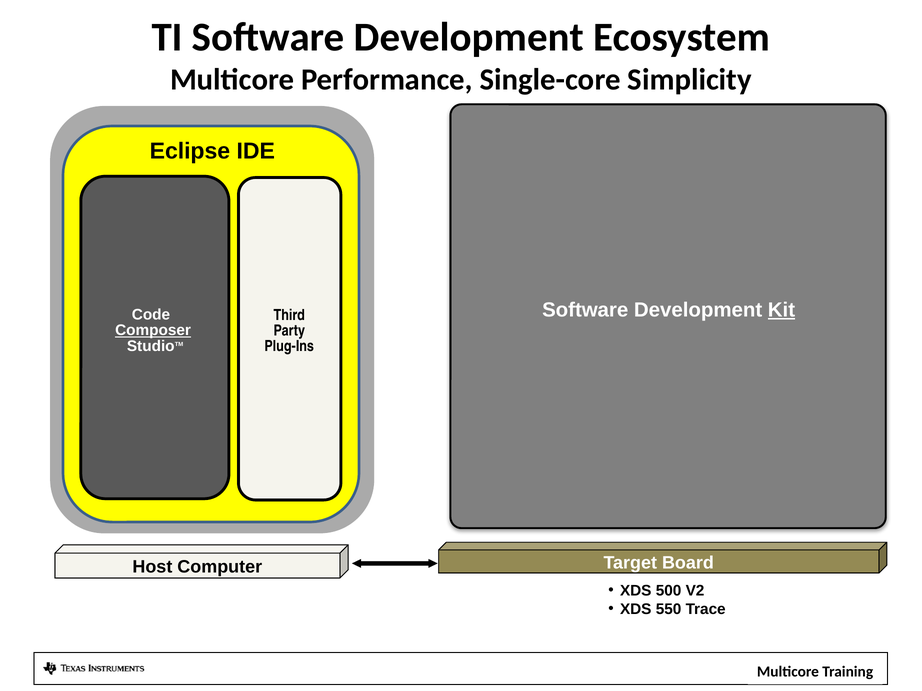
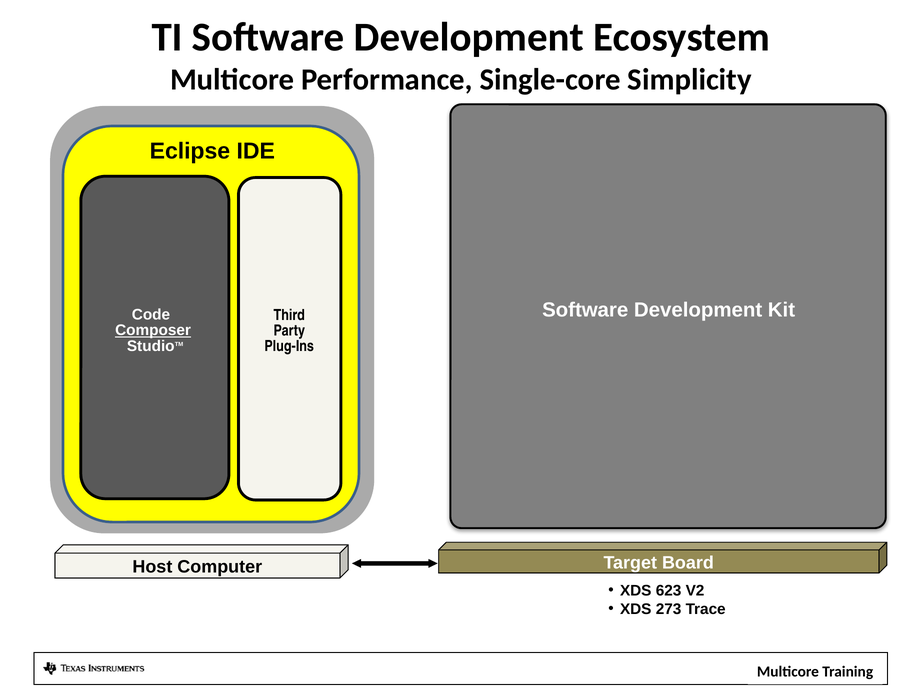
Kit underline: present -> none
500: 500 -> 623
550: 550 -> 273
